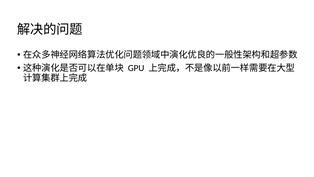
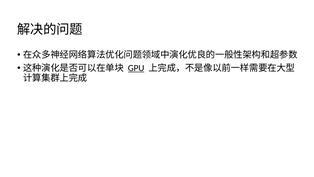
GPU underline: none -> present
